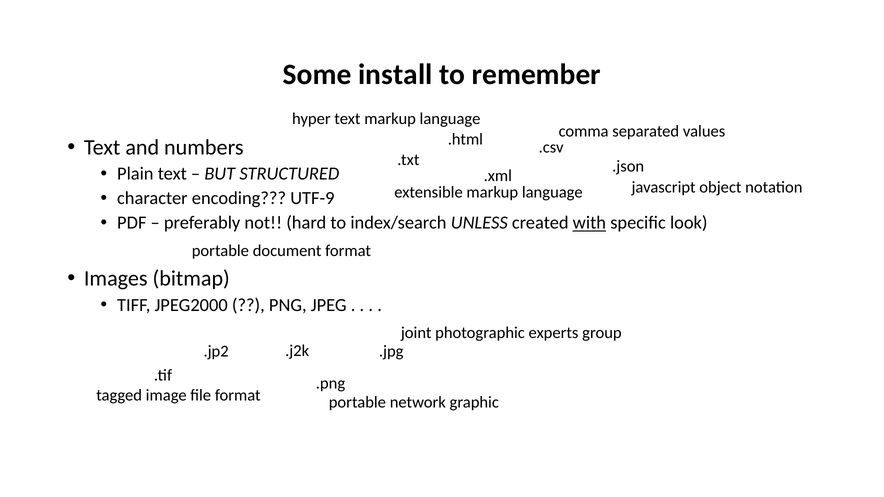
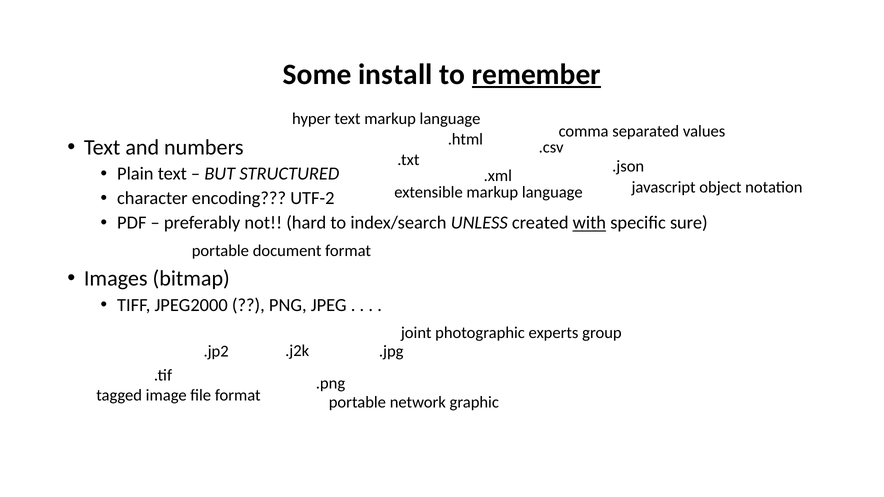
remember underline: none -> present
UTF-9: UTF-9 -> UTF-2
look: look -> sure
